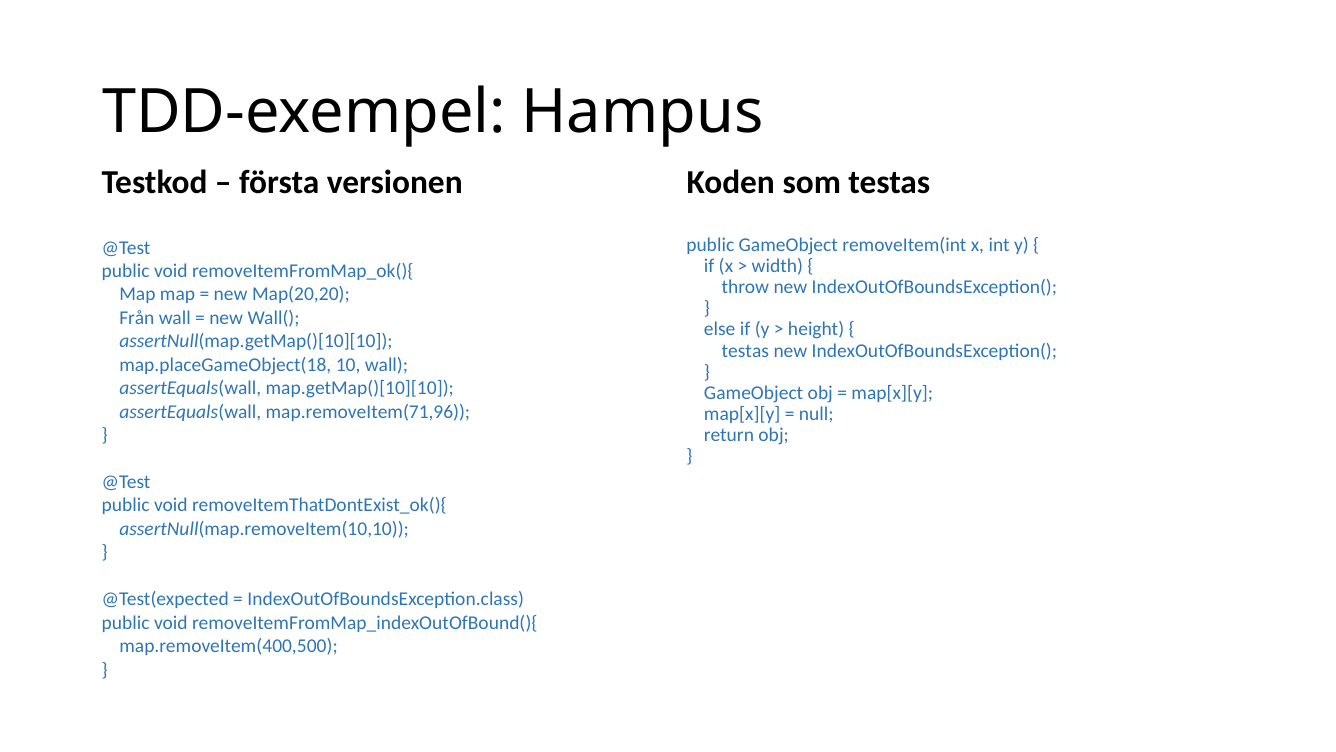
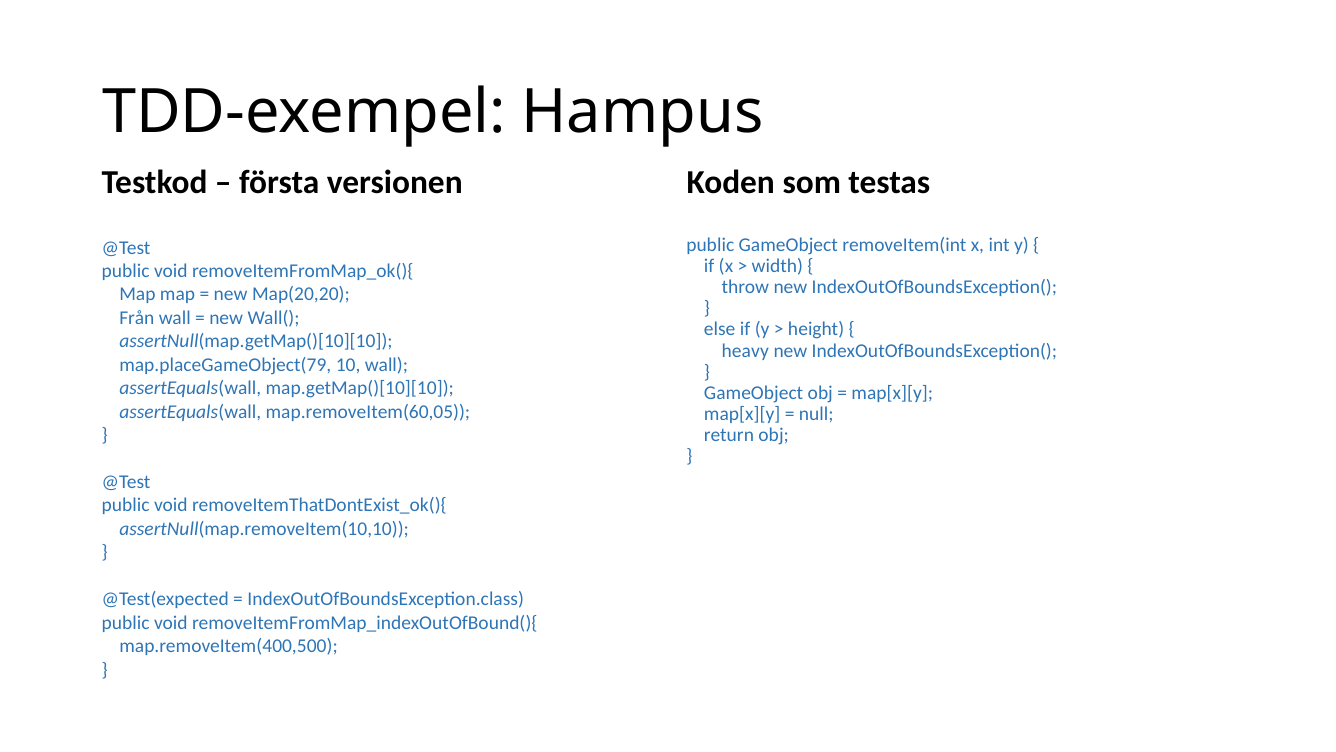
testas at (745, 350): testas -> heavy
map.placeGameObject(18: map.placeGameObject(18 -> map.placeGameObject(79
map.removeItem(71,96: map.removeItem(71,96 -> map.removeItem(60,05
